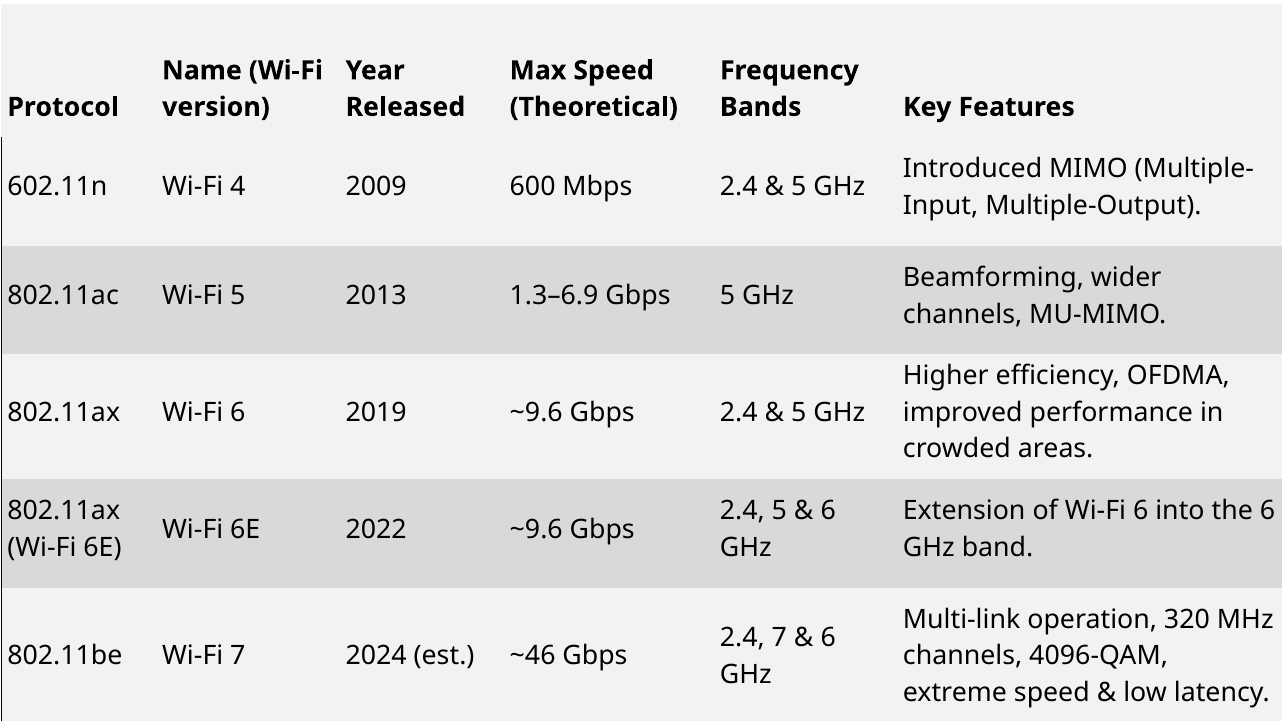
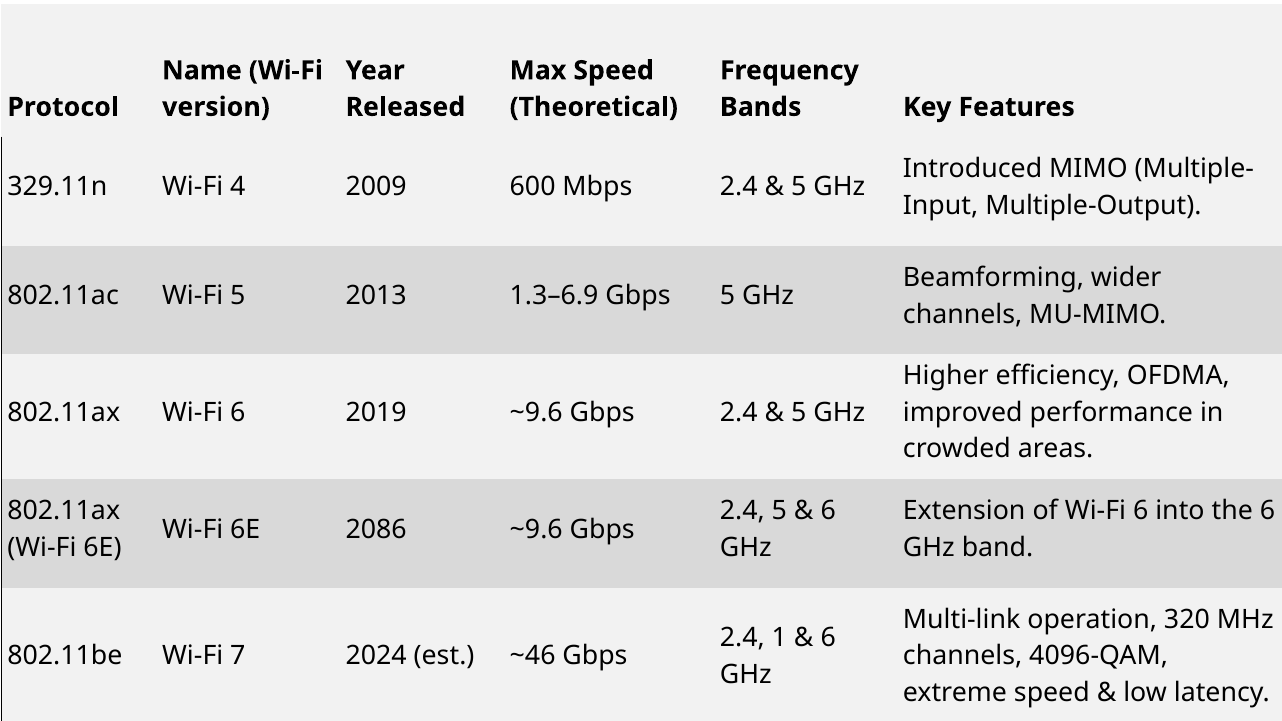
602.11n: 602.11n -> 329.11n
2022: 2022 -> 2086
2.4 7: 7 -> 1
